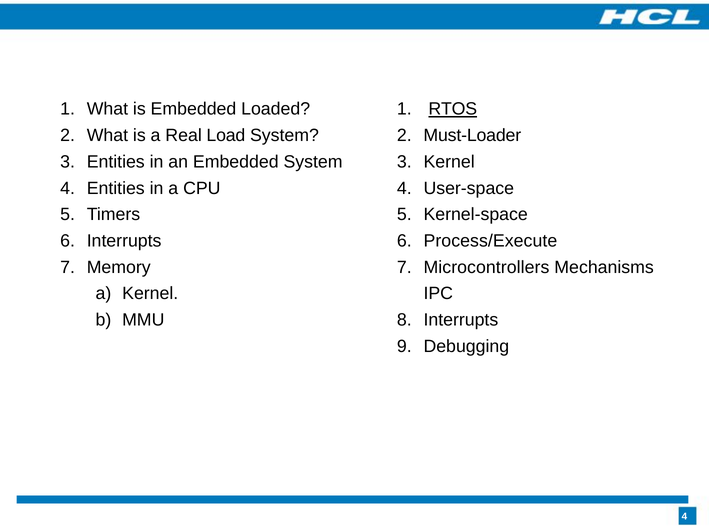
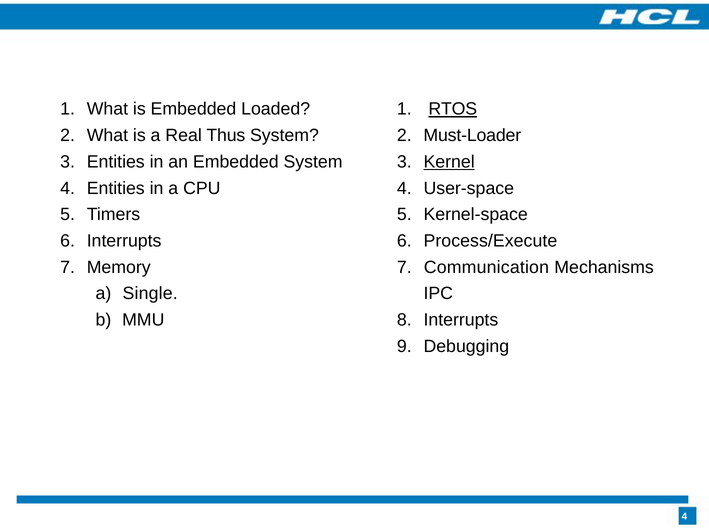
Load: Load -> Thus
Kernel at (449, 162) underline: none -> present
Microcontrollers: Microcontrollers -> Communication
a Kernel: Kernel -> Single
